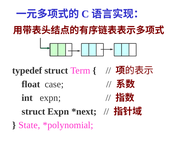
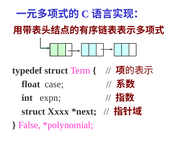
struct Expn: Expn -> Xxxx
State: State -> False
